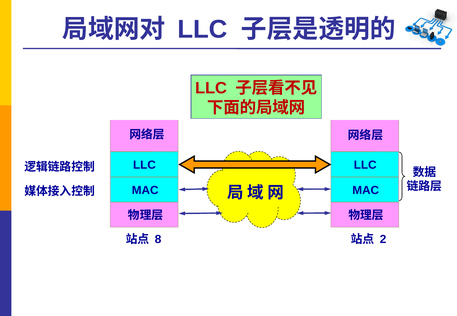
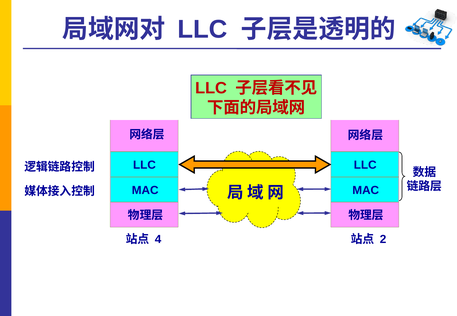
8: 8 -> 4
